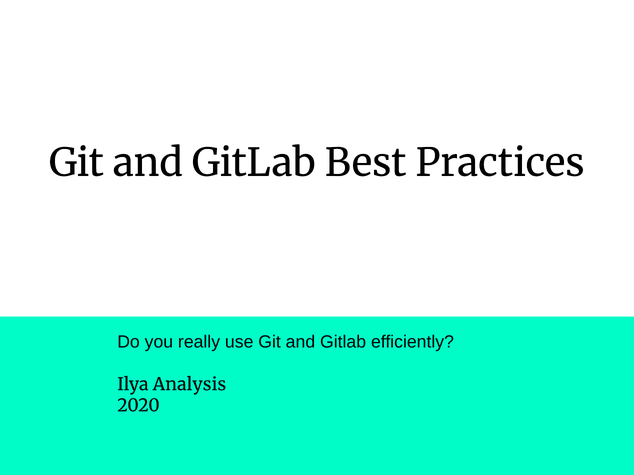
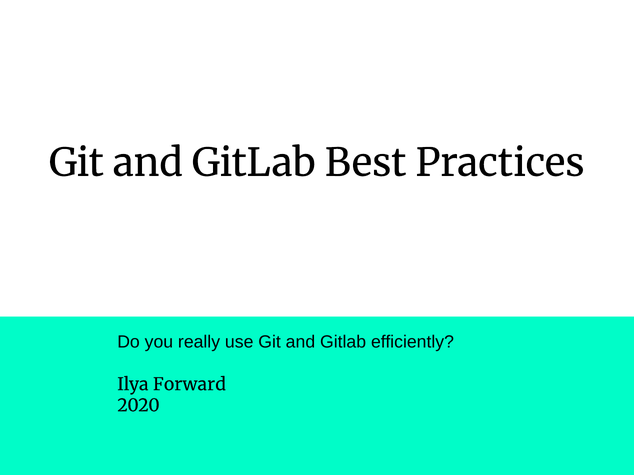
Analysis: Analysis -> Forward
